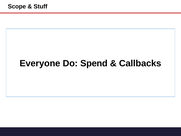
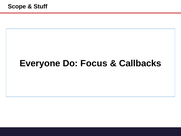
Spend: Spend -> Focus
